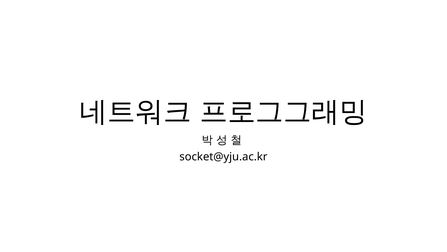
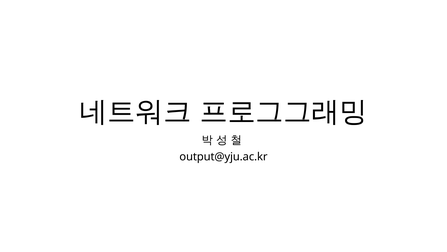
socket@yju.ac.kr: socket@yju.ac.kr -> output@yju.ac.kr
